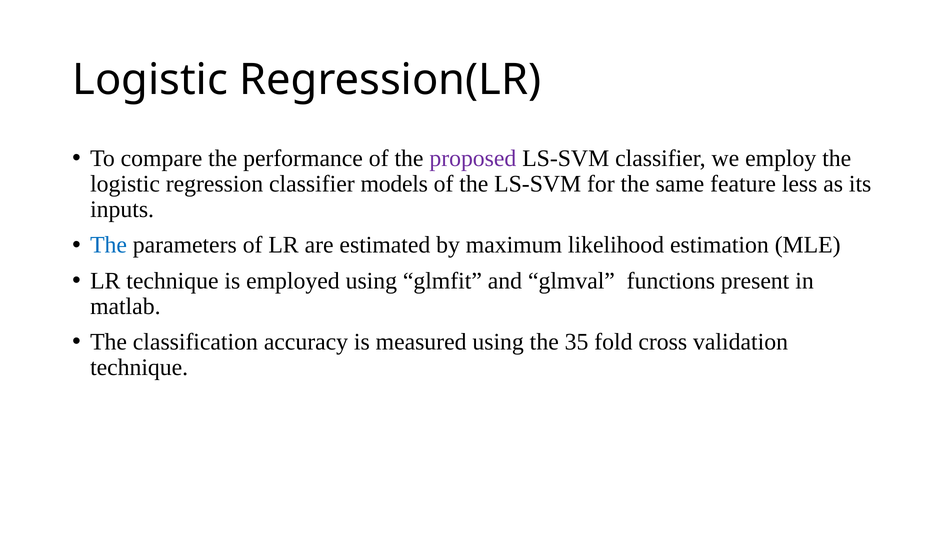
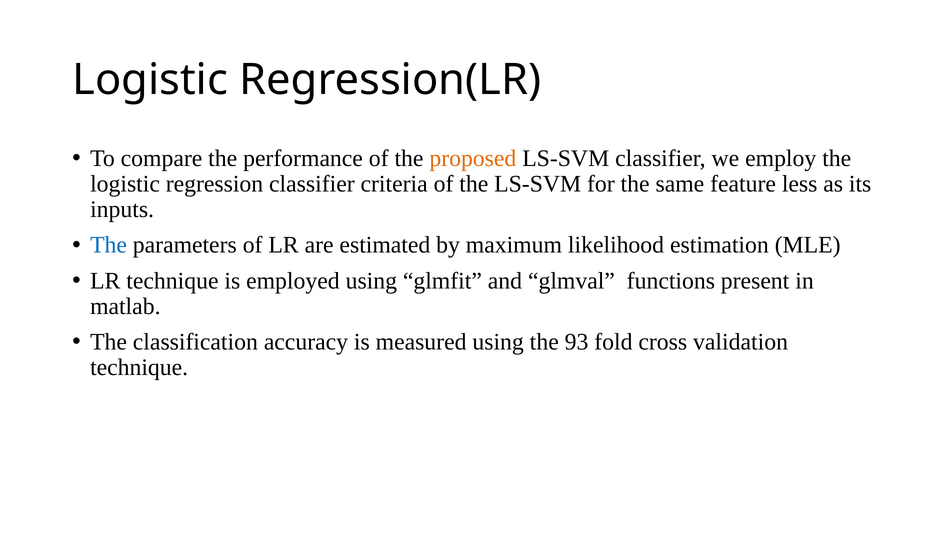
proposed colour: purple -> orange
models: models -> criteria
35: 35 -> 93
